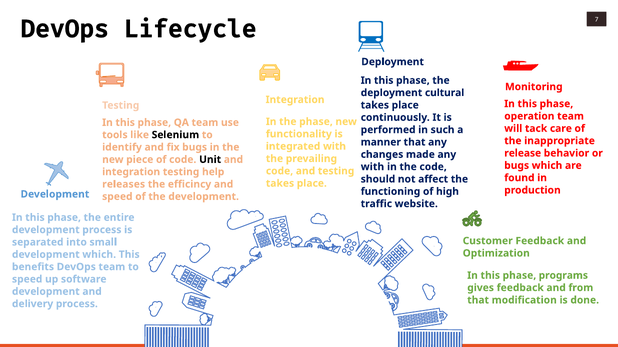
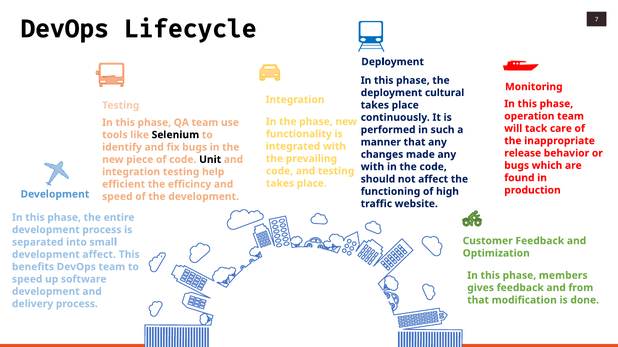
releases: releases -> efficient
development which: which -> affect
programs: programs -> members
